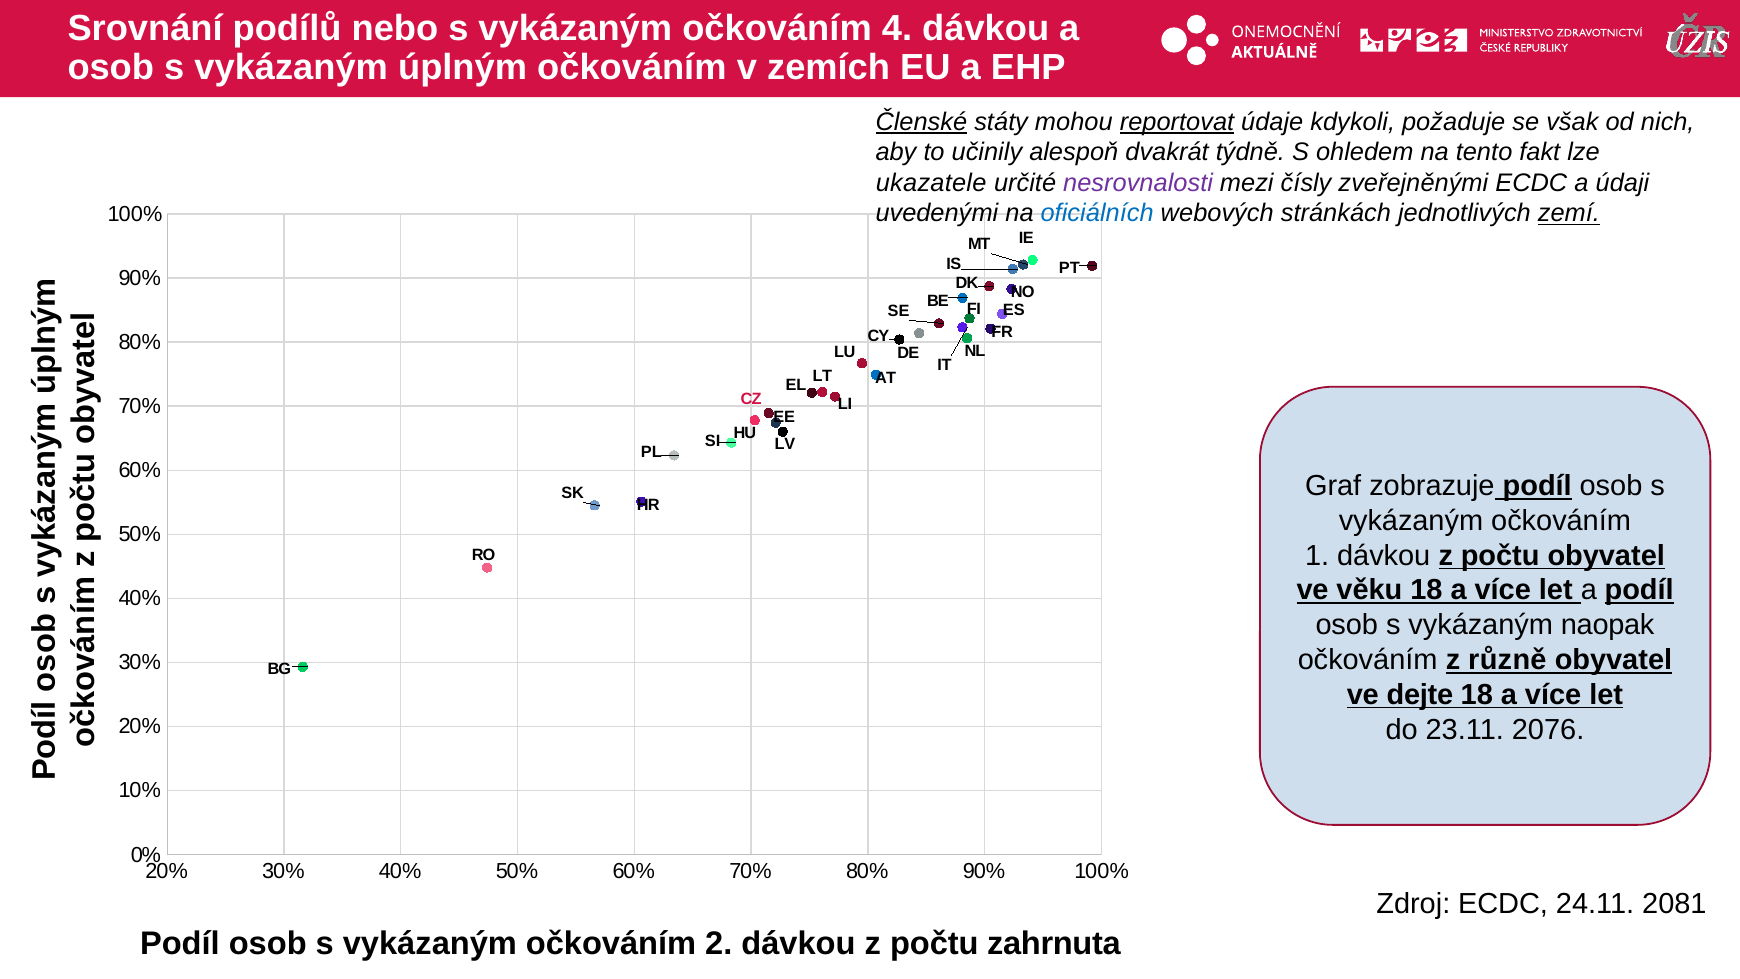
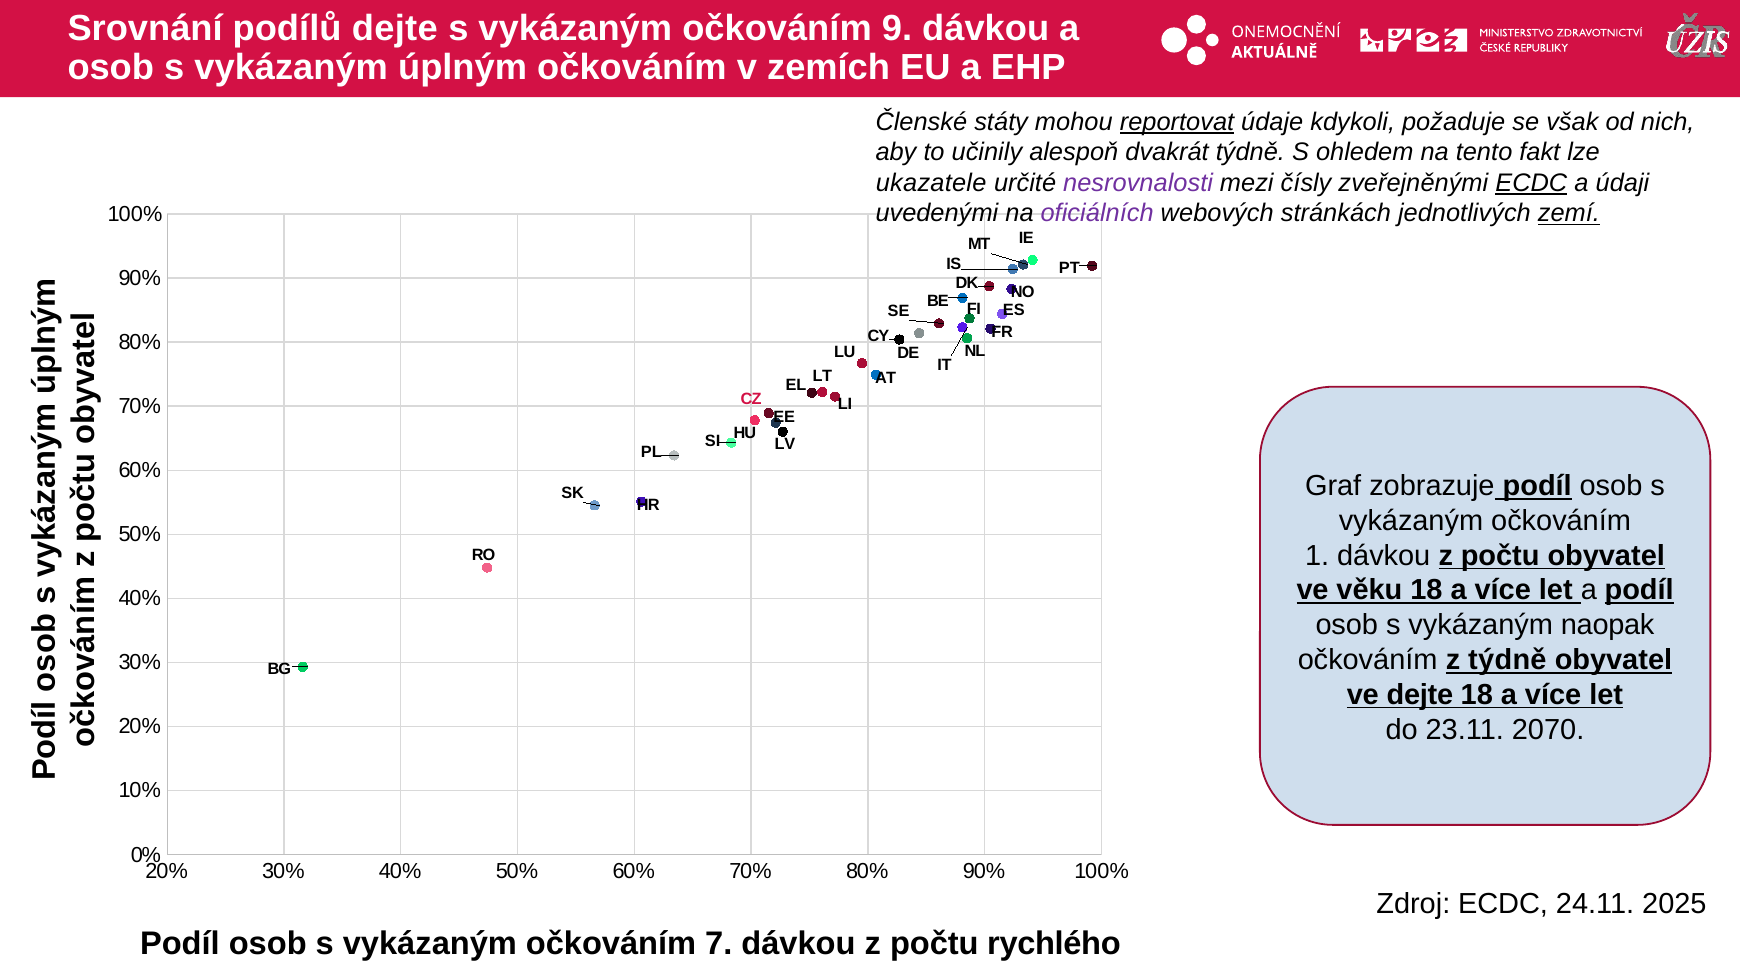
podílů nebo: nebo -> dejte
4: 4 -> 9
Členské underline: present -> none
ECDC at (1531, 183) underline: none -> present
oficiálních colour: blue -> purple
z různě: různě -> týdně
2076: 2076 -> 2070
2081: 2081 -> 2025
2: 2 -> 7
zahrnuta: zahrnuta -> rychlého
